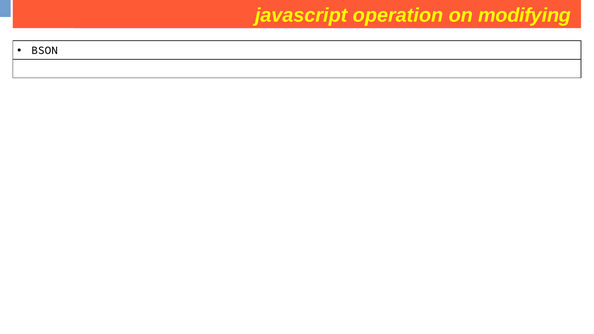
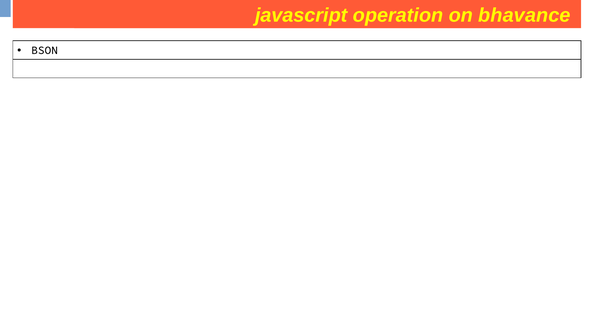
modifying: modifying -> bhavance
